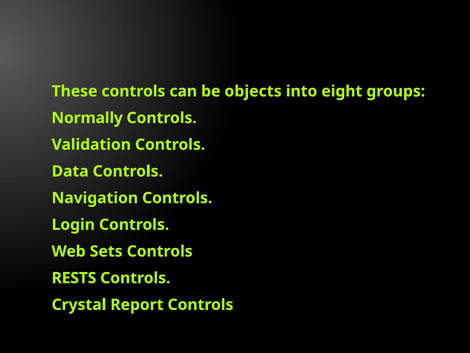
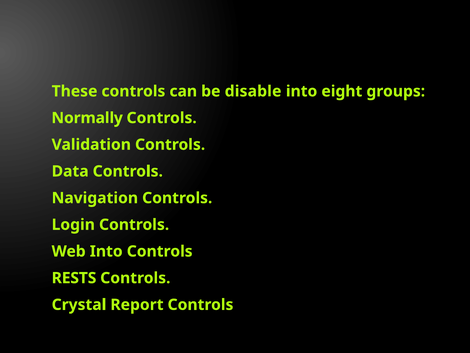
objects: objects -> disable
Web Sets: Sets -> Into
